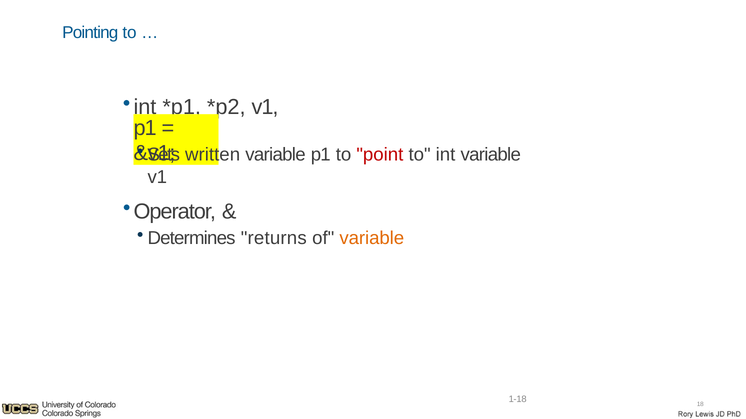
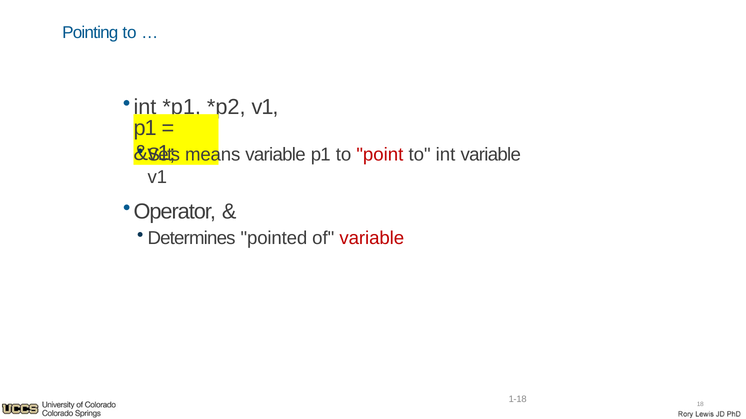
written: written -> means
returns: returns -> pointed
variable at (372, 239) colour: orange -> red
